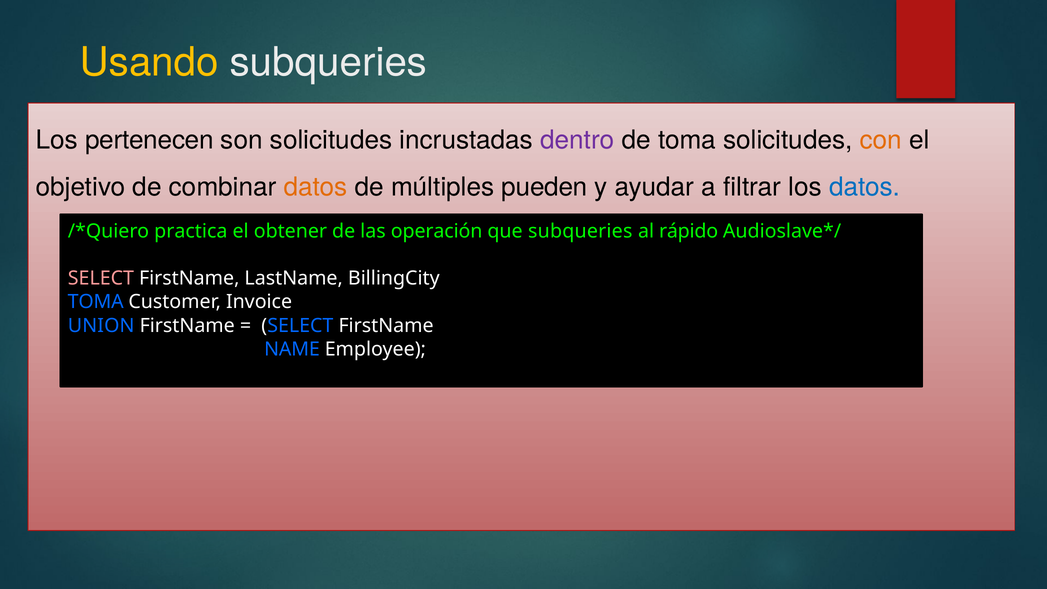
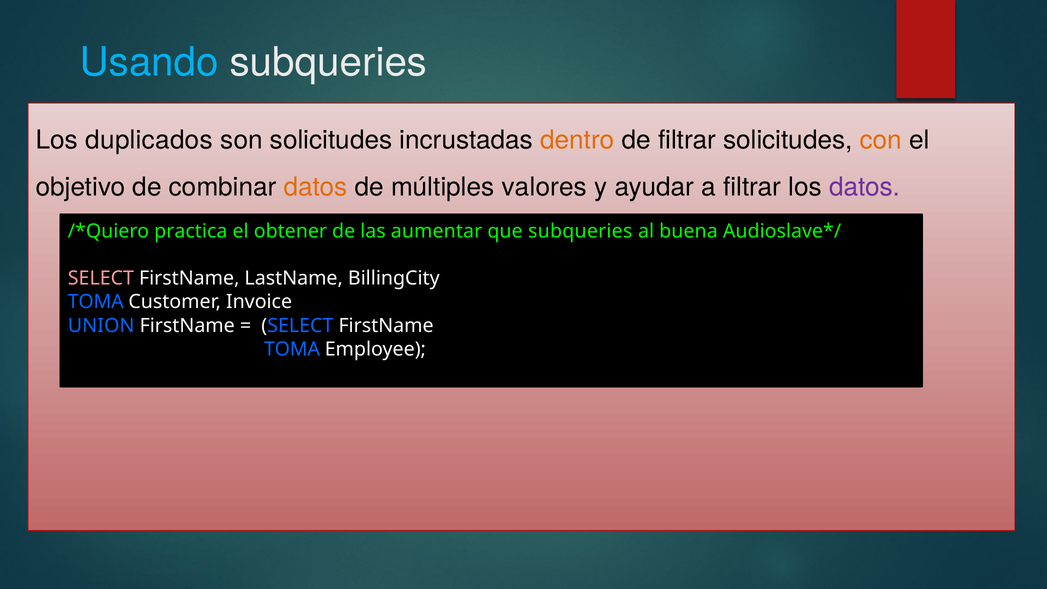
Usando colour: yellow -> light blue
pertenecen: pertenecen -> duplicados
dentro colour: purple -> orange
de toma: toma -> filtrar
pueden: pueden -> valores
datos at (865, 187) colour: blue -> purple
operación: operación -> aumentar
rápido: rápido -> buena
NAME at (292, 349): NAME -> TOMA
